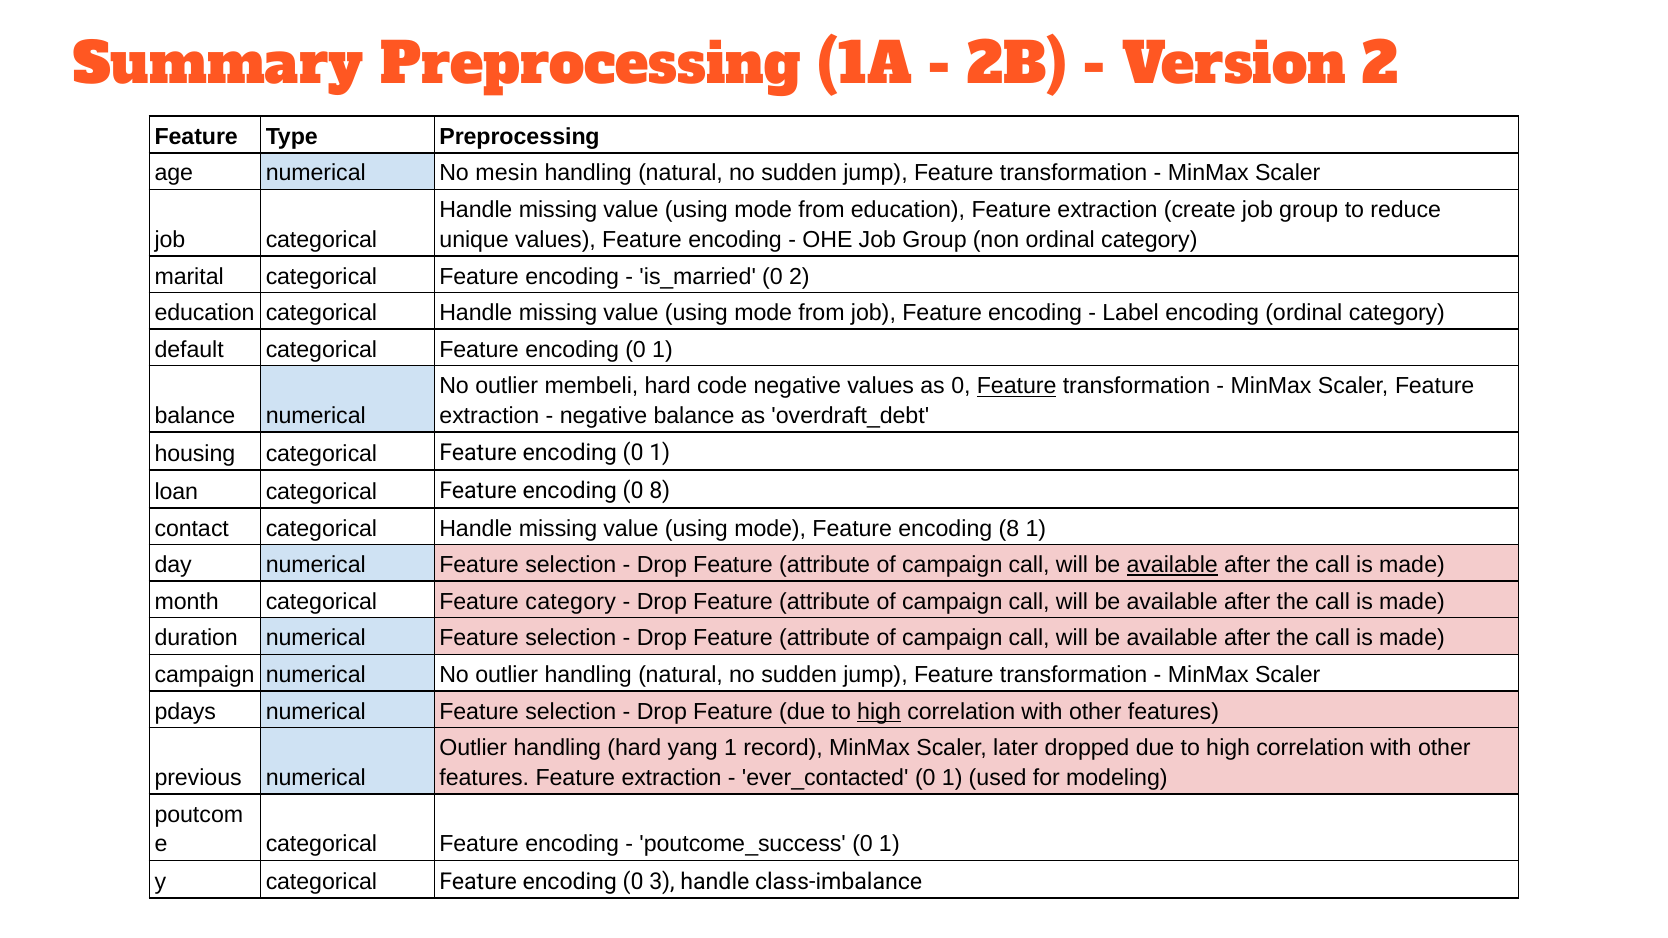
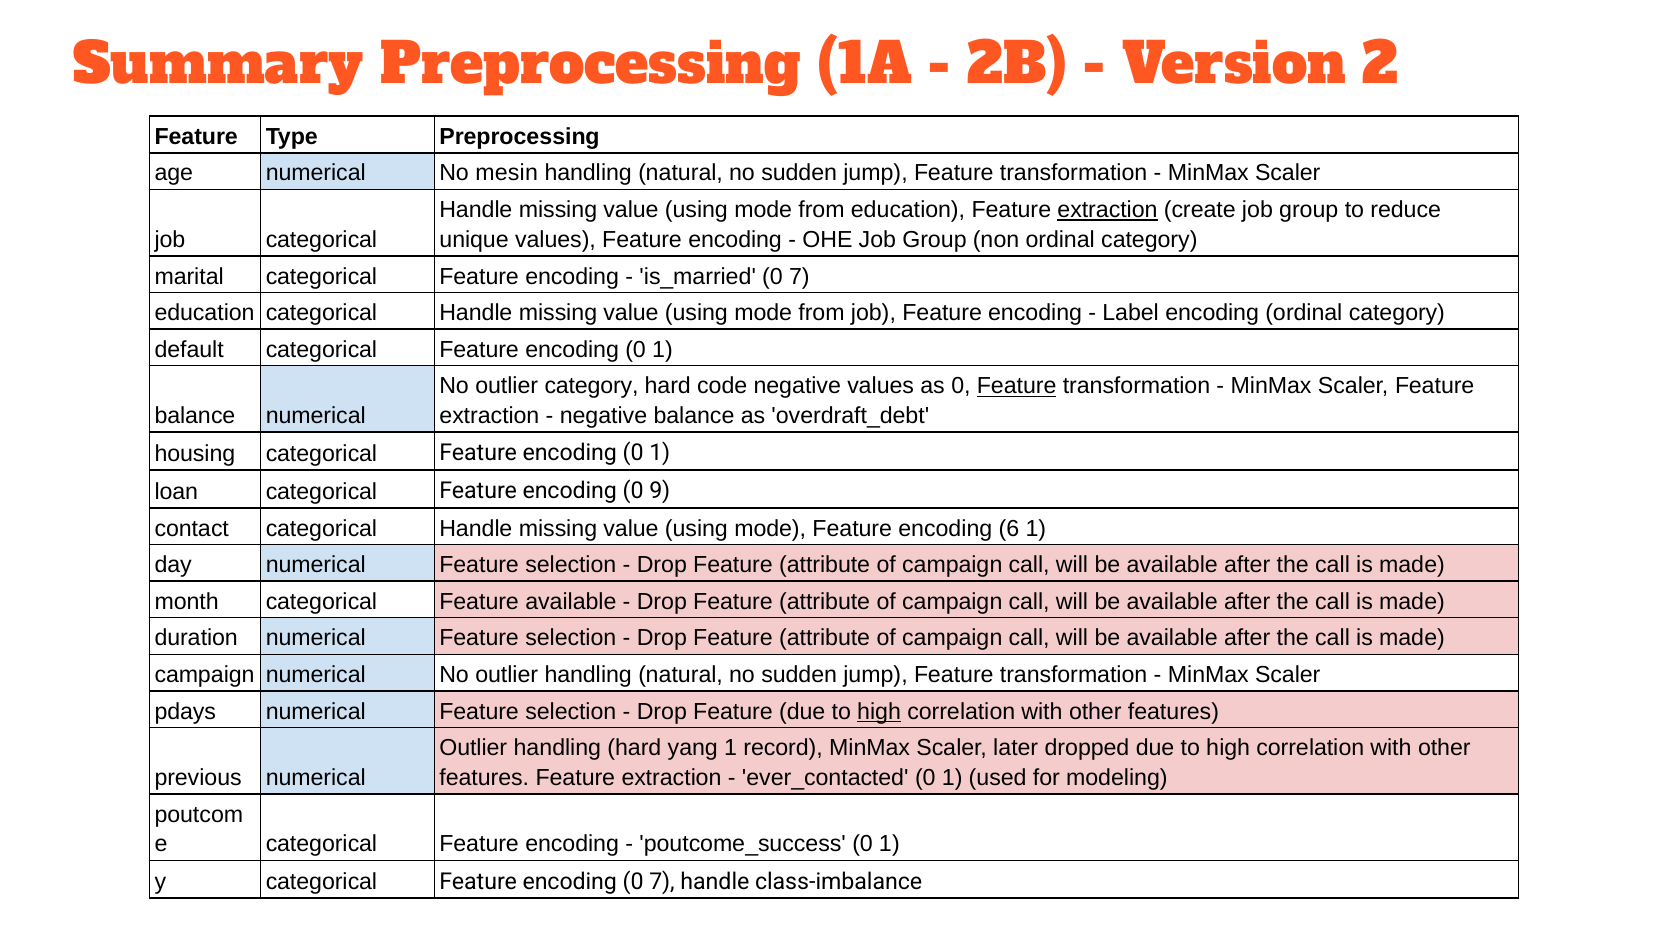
extraction at (1108, 210) underline: none -> present
2 at (799, 276): 2 -> 7
outlier membeli: membeli -> category
0 8: 8 -> 9
encoding 8: 8 -> 6
available at (1172, 565) underline: present -> none
Feature category: category -> available
encoding 0 3: 3 -> 7
